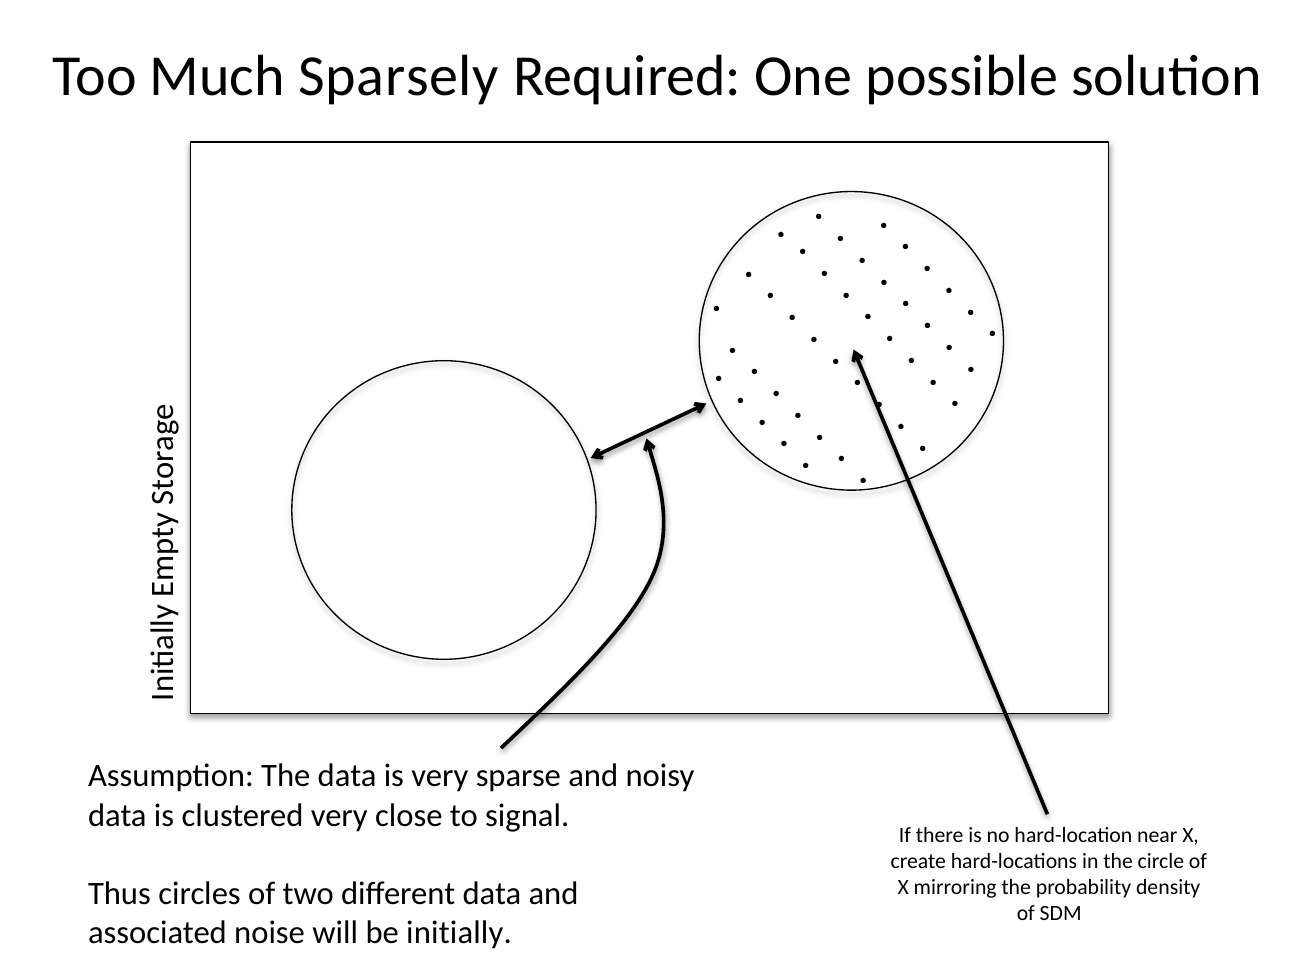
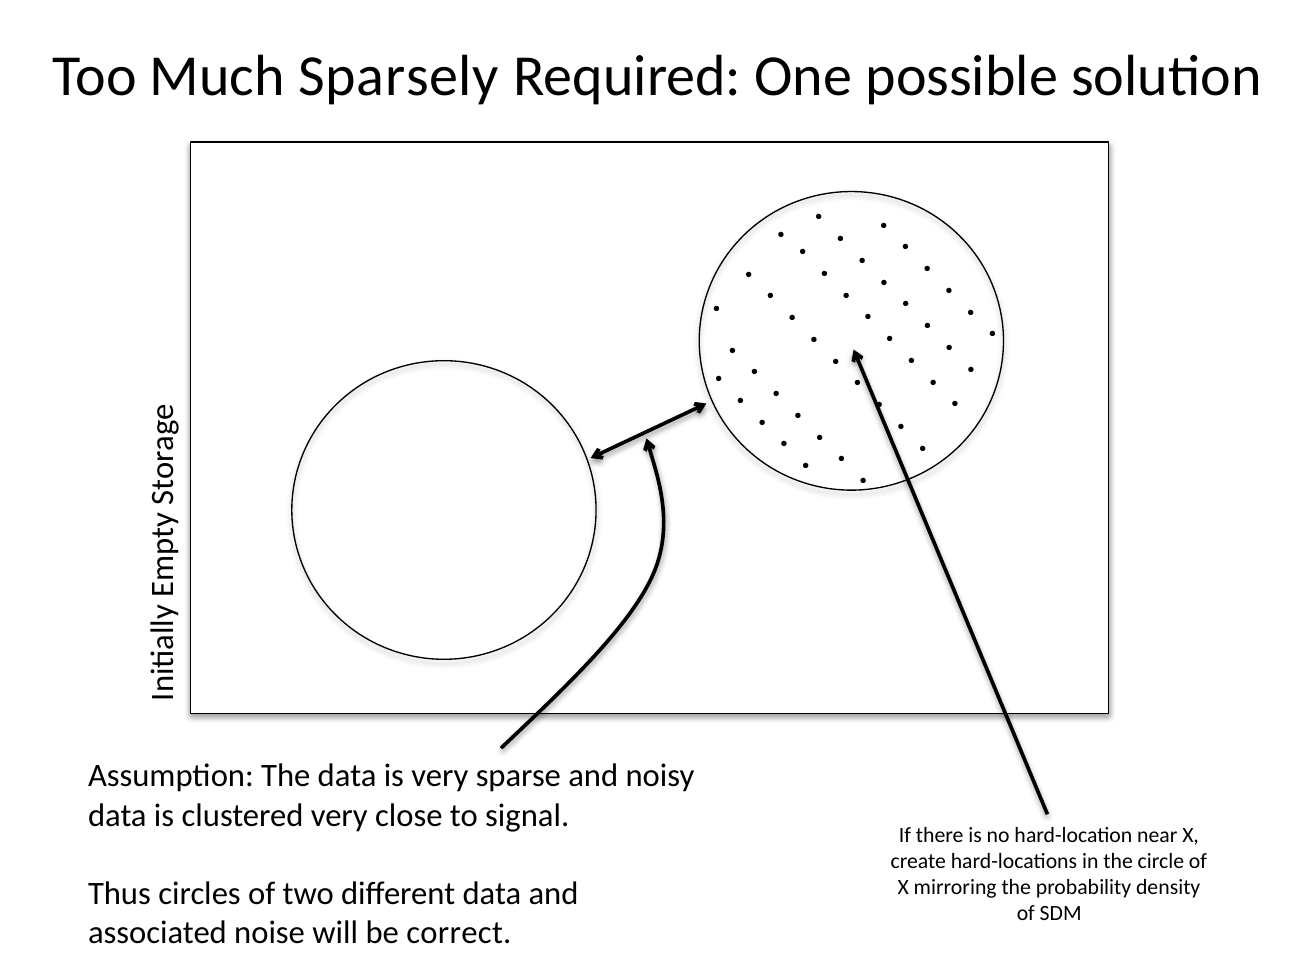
initially: initially -> correct
